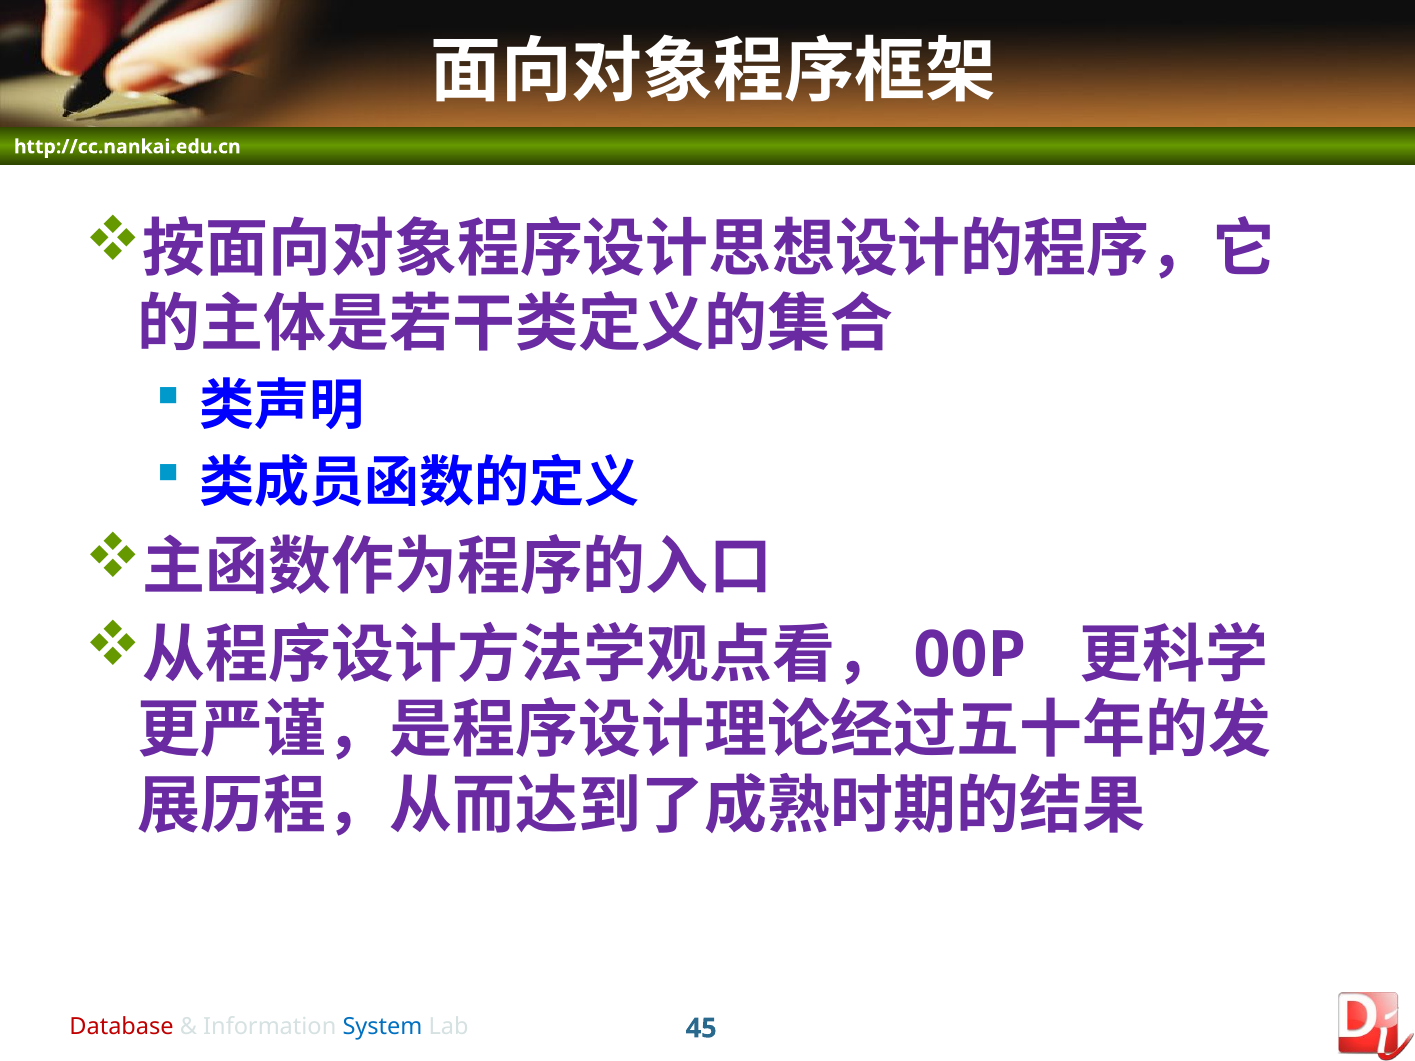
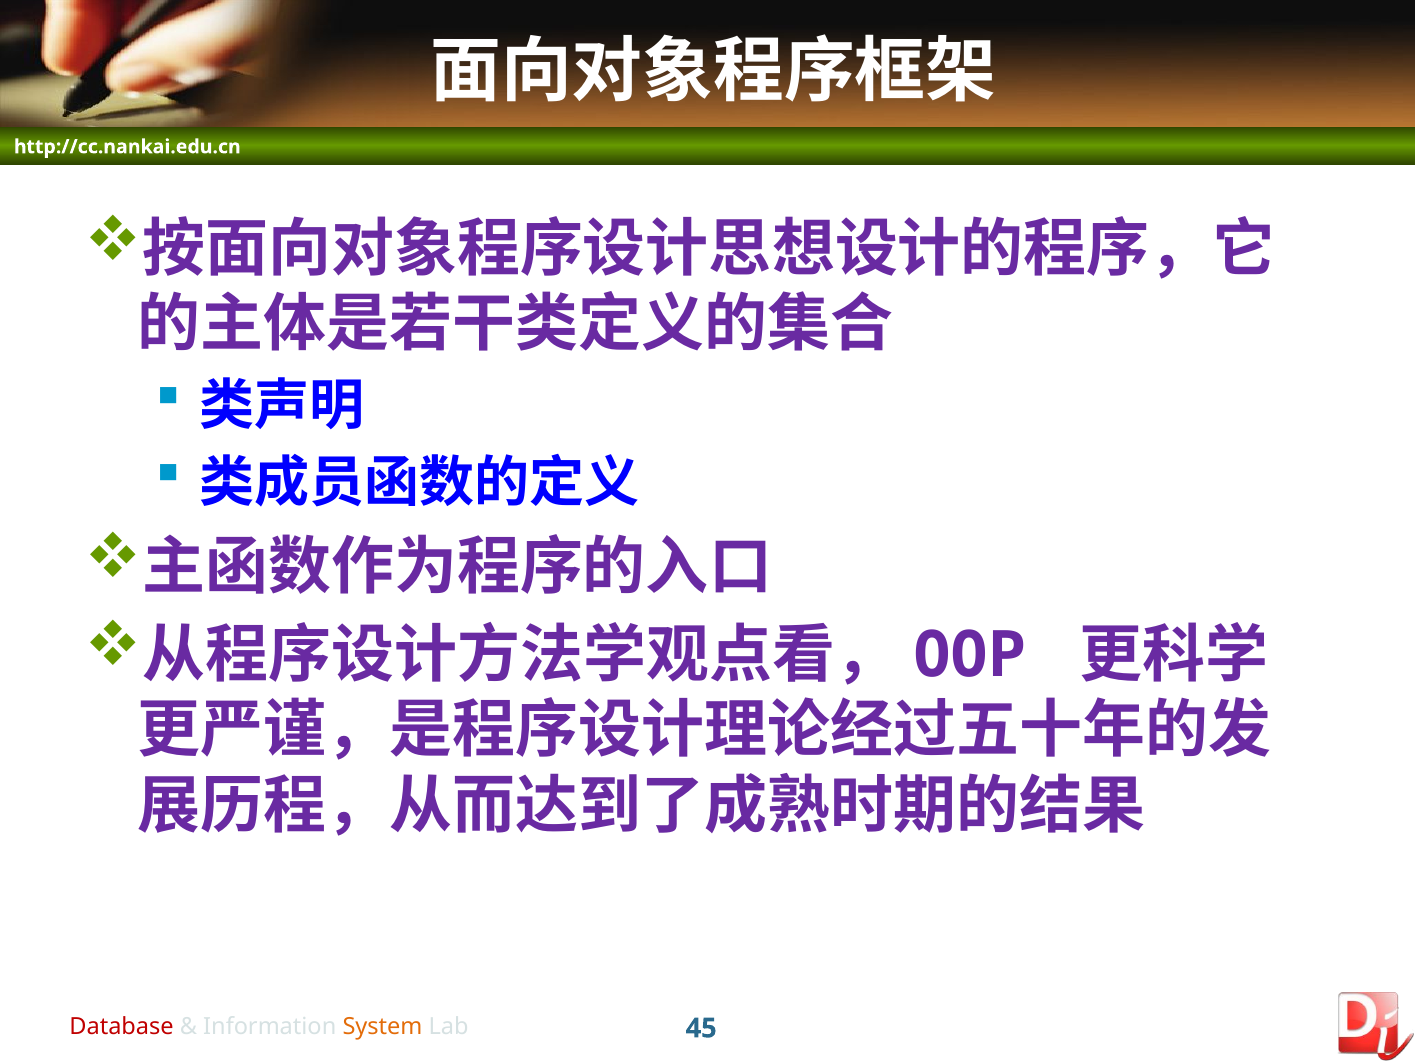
System colour: blue -> orange
